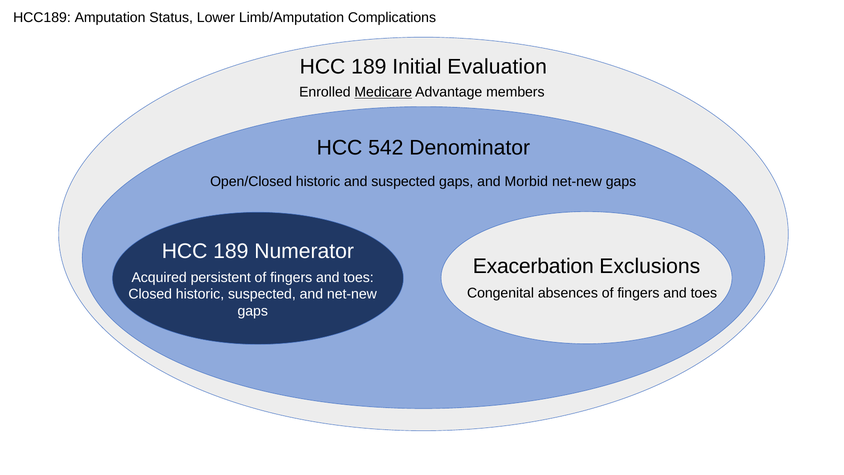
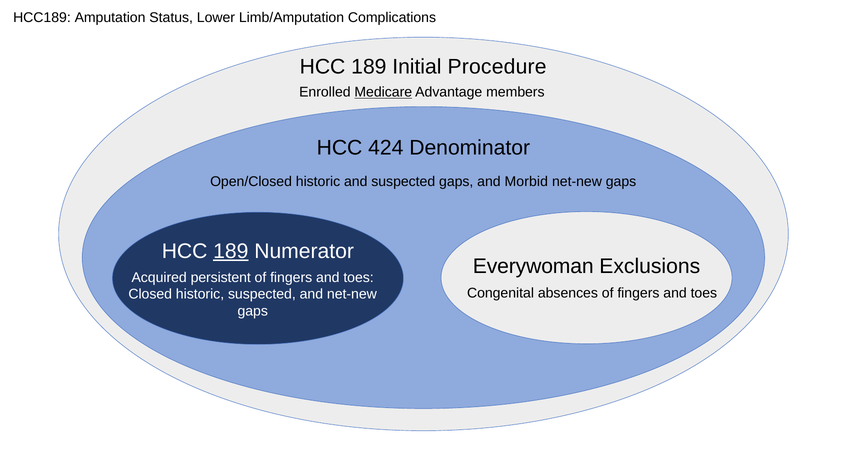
Evaluation: Evaluation -> Procedure
542: 542 -> 424
189 at (231, 251) underline: none -> present
Exacerbation: Exacerbation -> Everywoman
